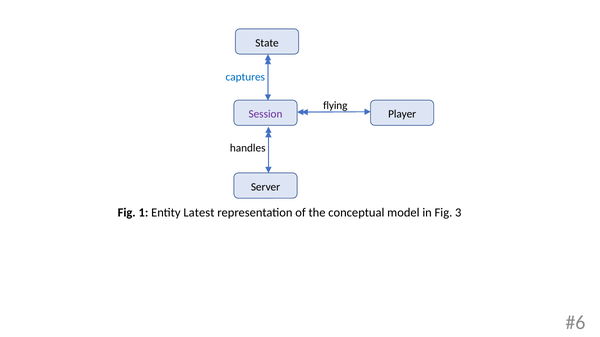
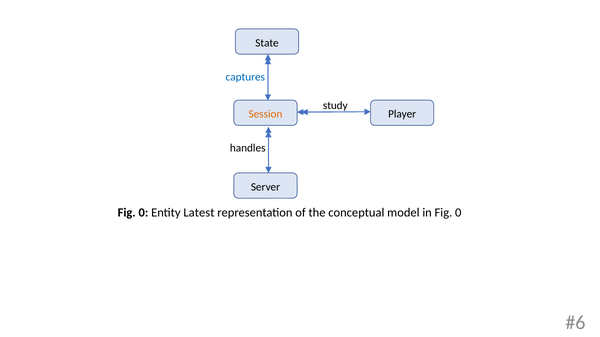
flying: flying -> study
Session colour: purple -> orange
1 at (143, 213): 1 -> 0
in Fig 3: 3 -> 0
